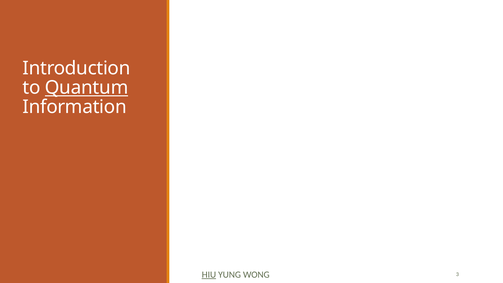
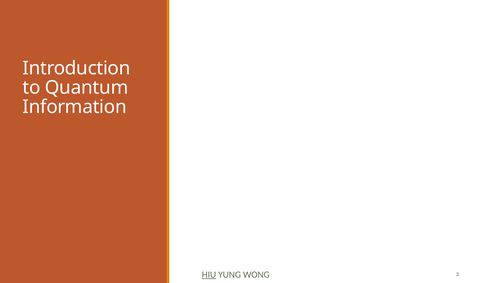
Quantum underline: present -> none
